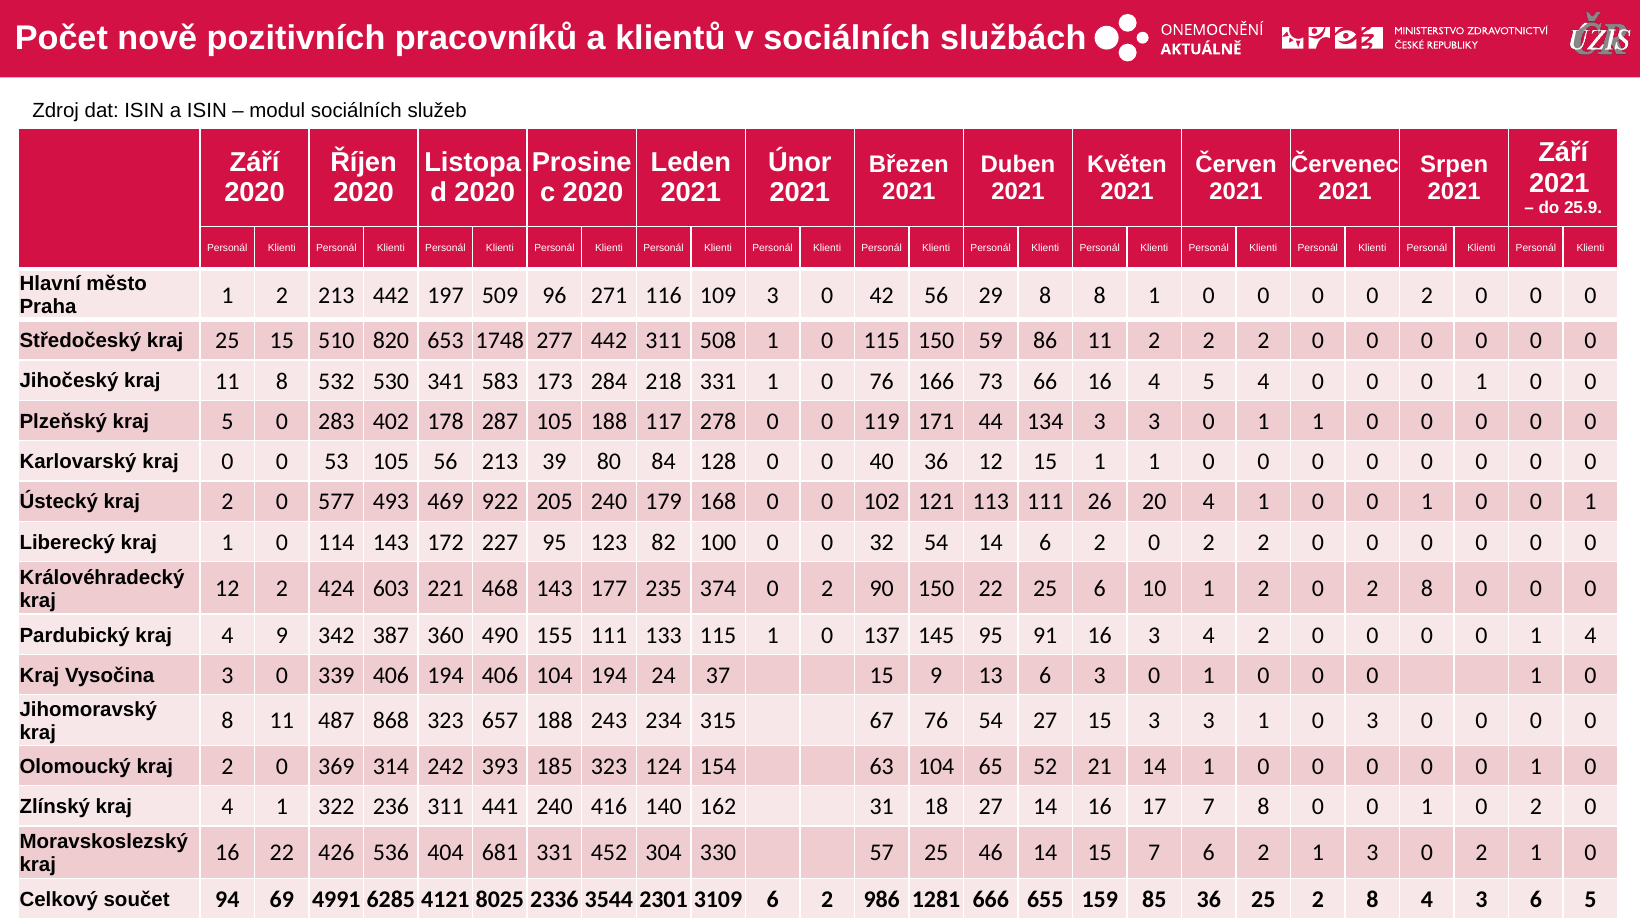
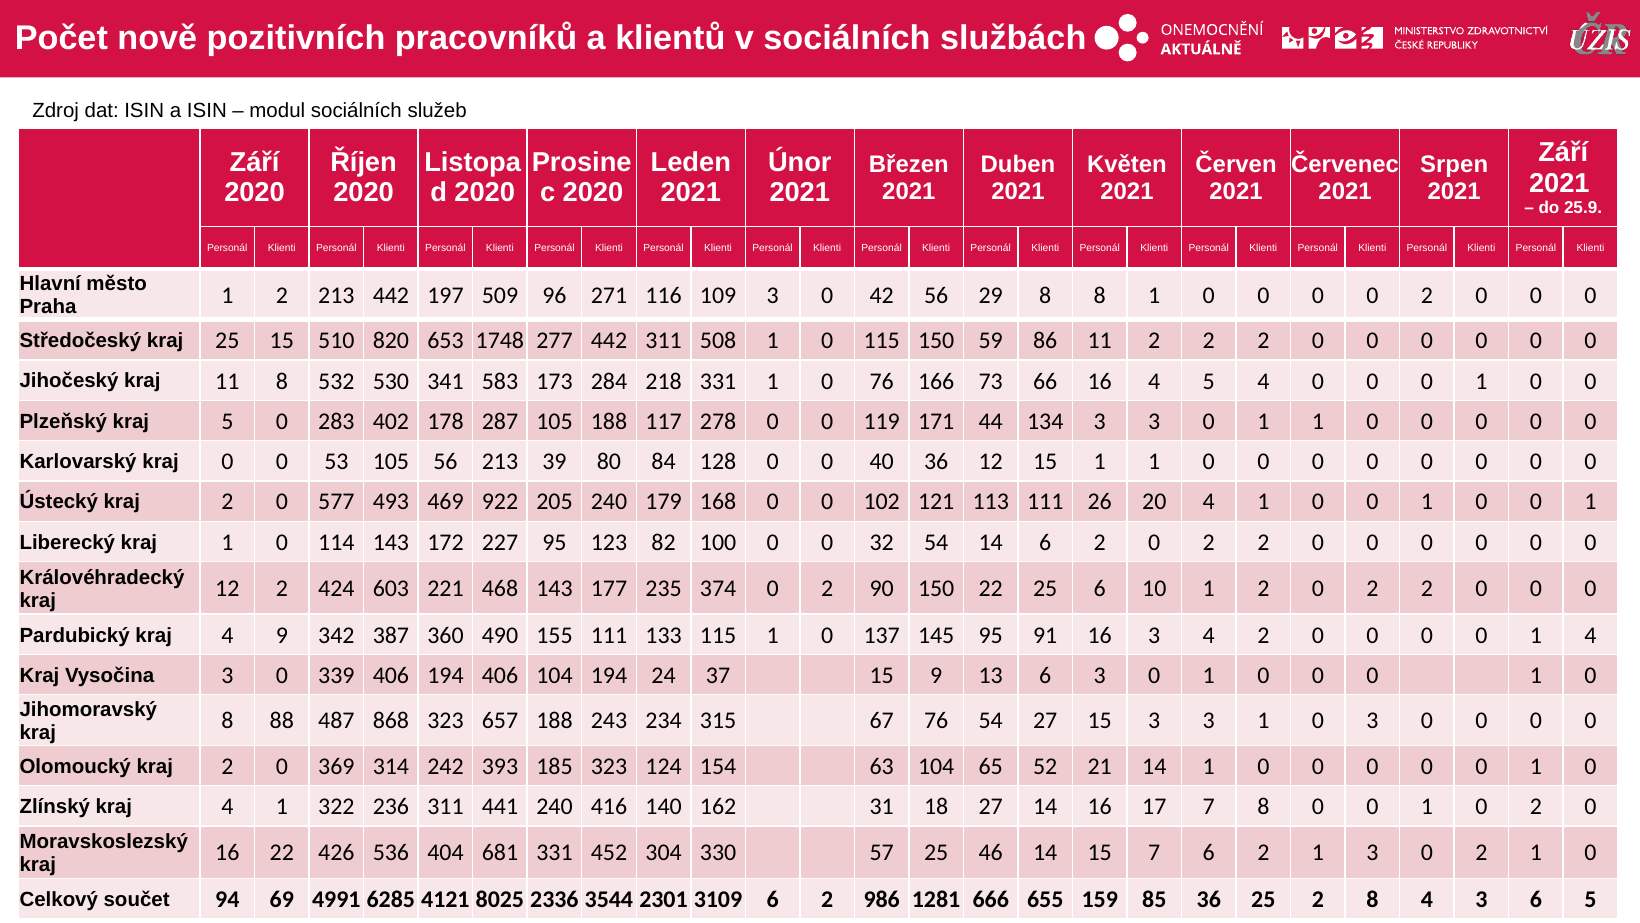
8 at (1427, 588): 8 -> 2
8 11: 11 -> 88
